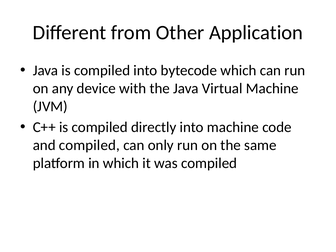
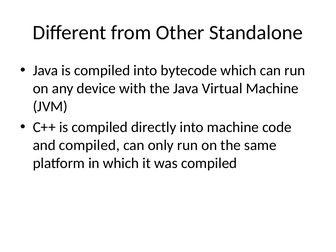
Application: Application -> Standalone
